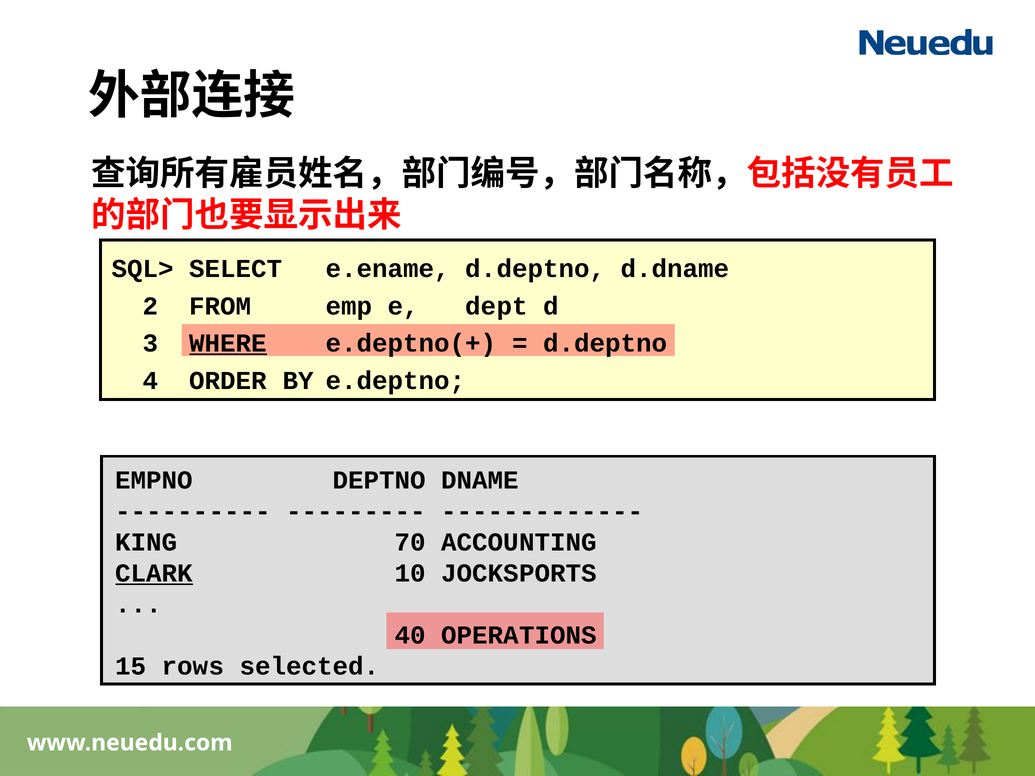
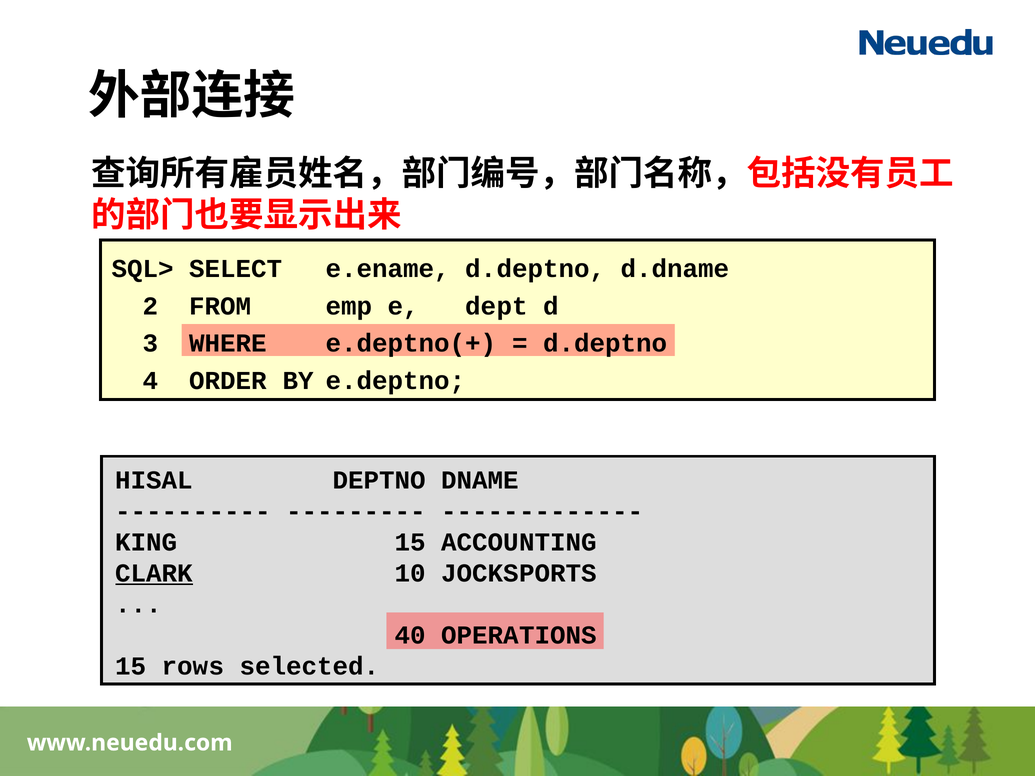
WHERE underline: present -> none
EMPNO: EMPNO -> HISAL
KING 70: 70 -> 15
